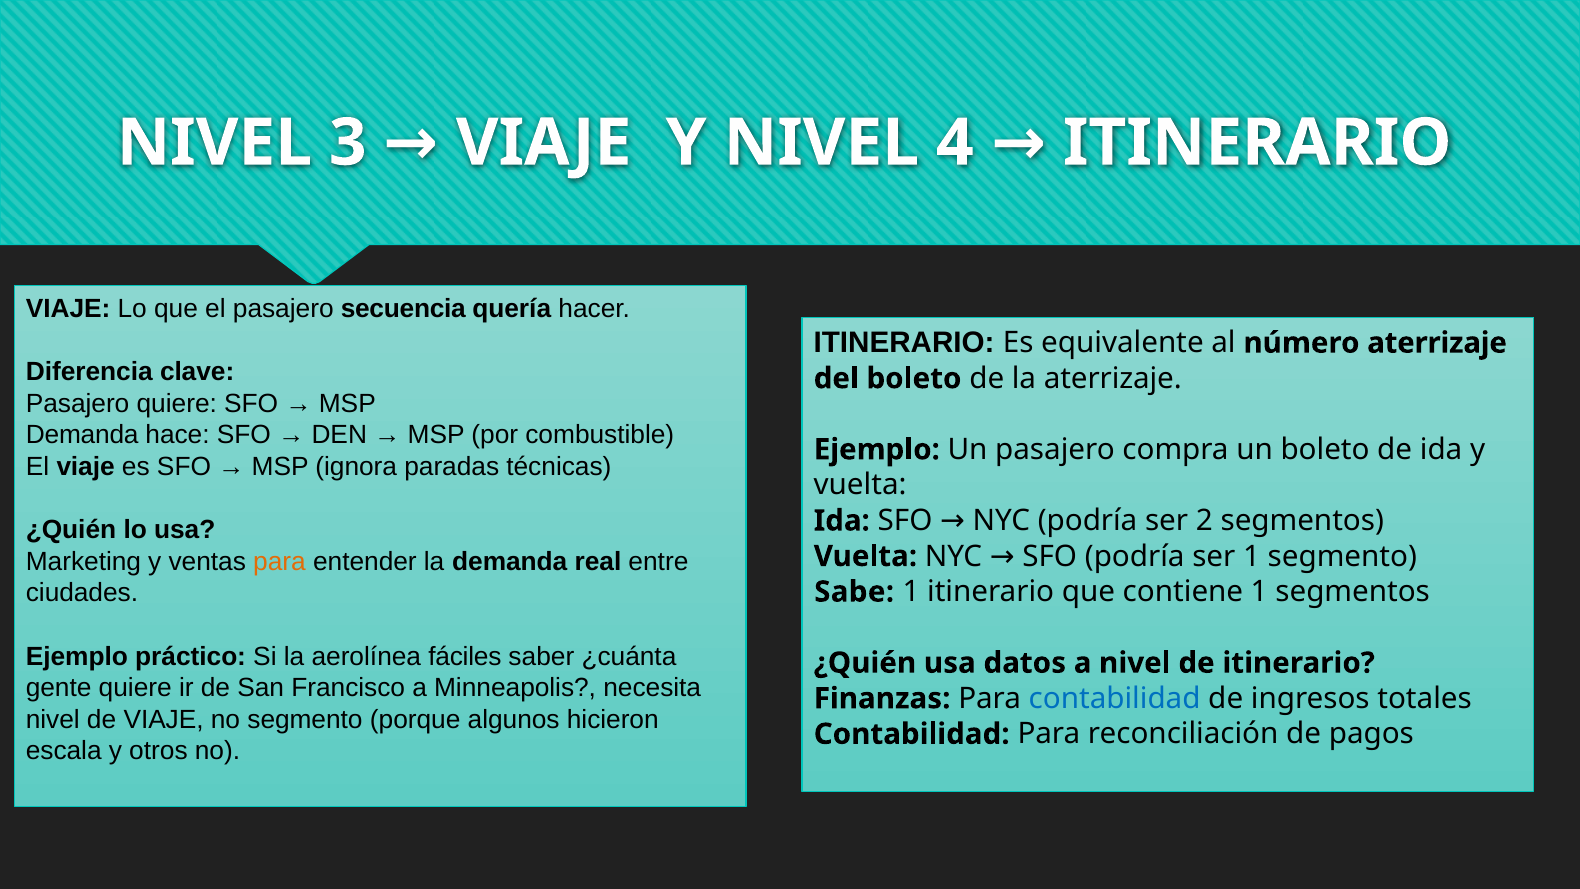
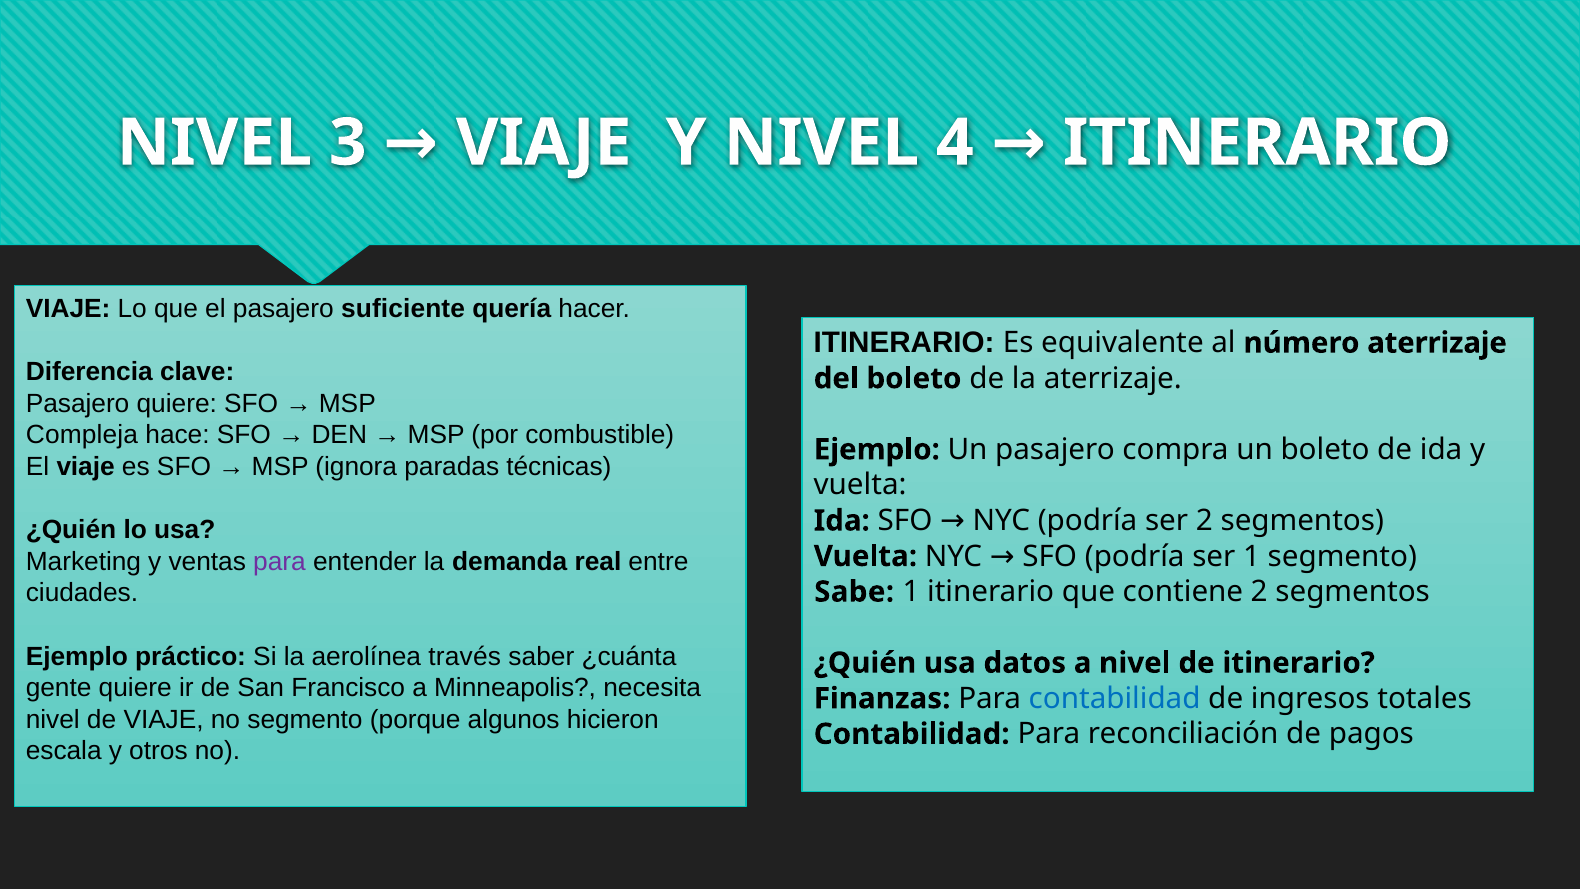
secuencia: secuencia -> suficiente
Demanda at (82, 435): Demanda -> Compleja
para at (280, 561) colour: orange -> purple
contiene 1: 1 -> 2
fáciles: fáciles -> través
